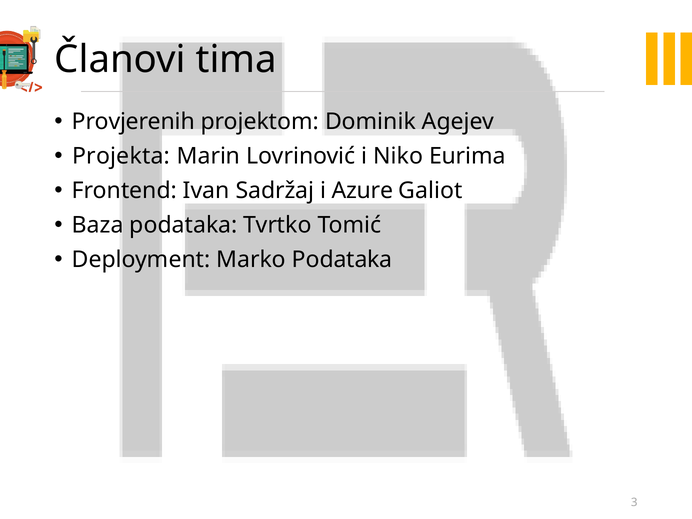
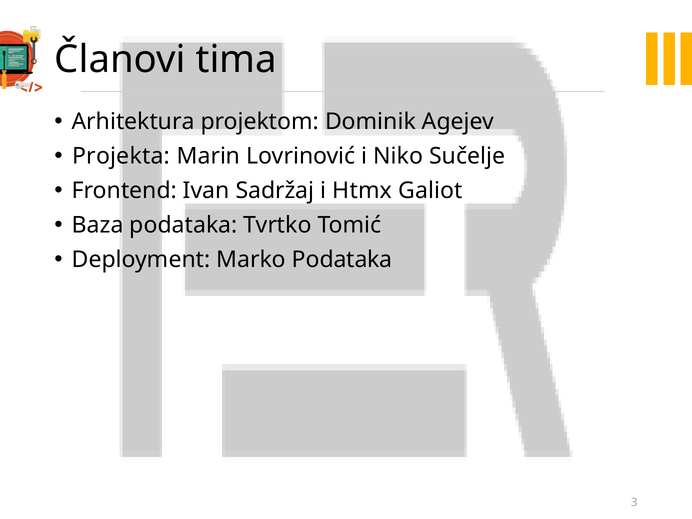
Provjerenih: Provjerenih -> Arhitektura
Eurima: Eurima -> Sučelje
Azure: Azure -> Htmx
